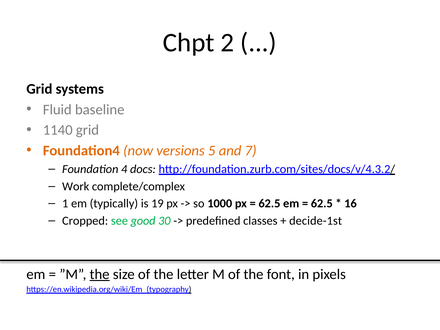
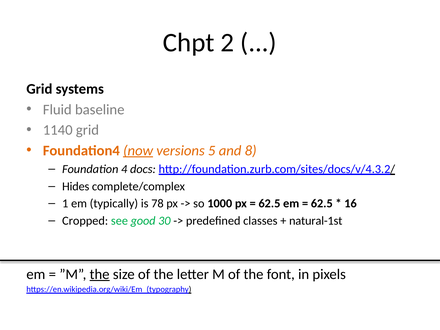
now underline: none -> present
7: 7 -> 8
Work: Work -> Hides
19: 19 -> 78
decide-1st: decide-1st -> natural-1st
